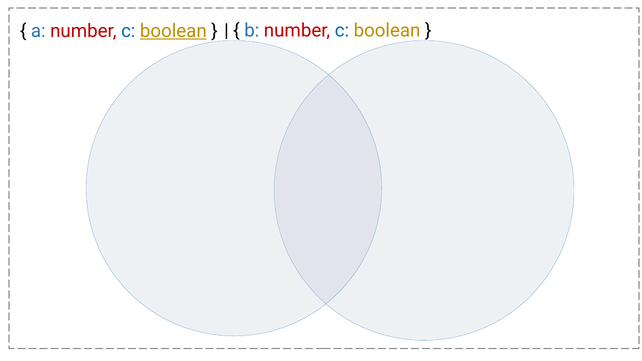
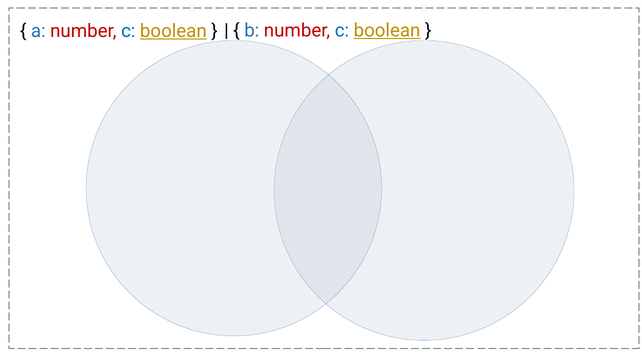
boolean at (387, 31) underline: none -> present
